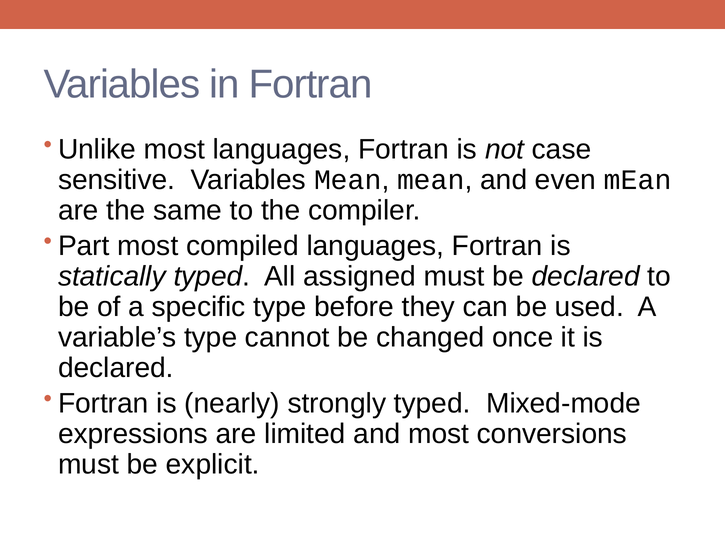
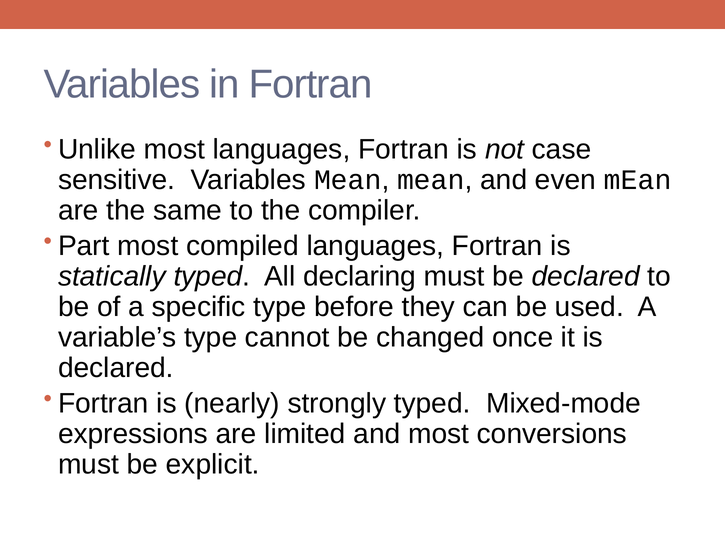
assigned: assigned -> declaring
